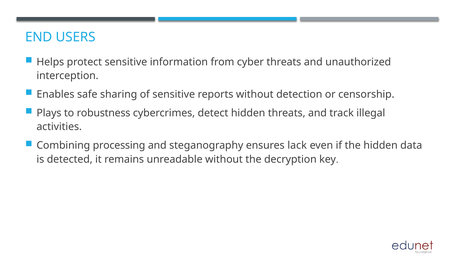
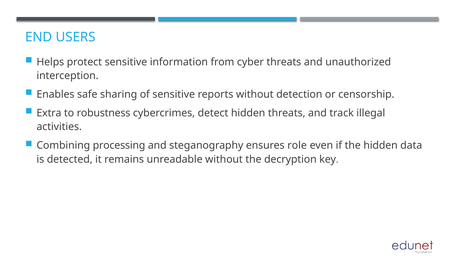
Plays: Plays -> Extra
lack: lack -> role
